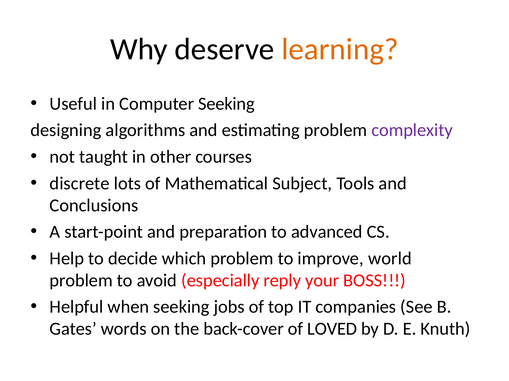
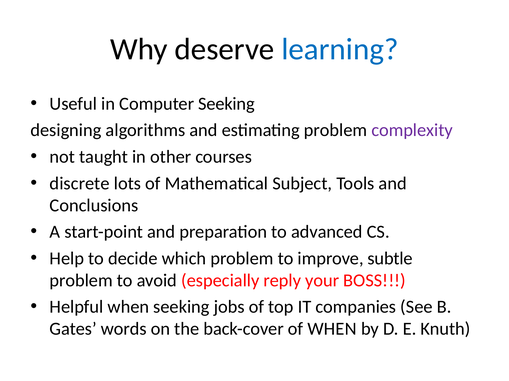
learning colour: orange -> blue
world: world -> subtle
of LOVED: LOVED -> WHEN
